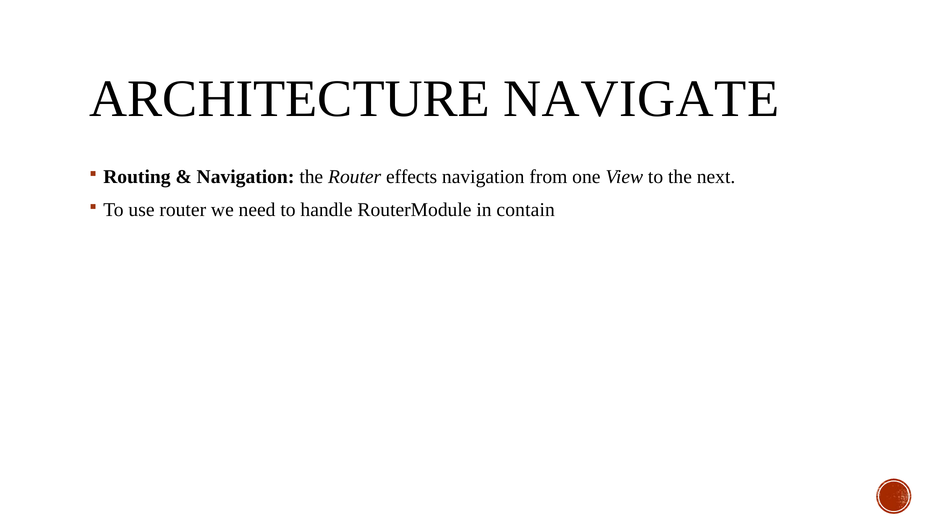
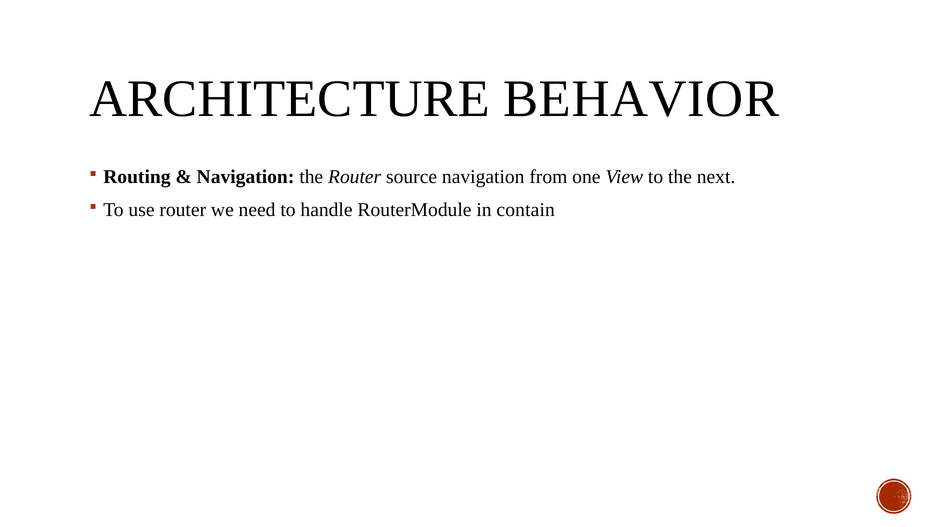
NAVIGATE: NAVIGATE -> BEHAVIOR
effects: effects -> source
